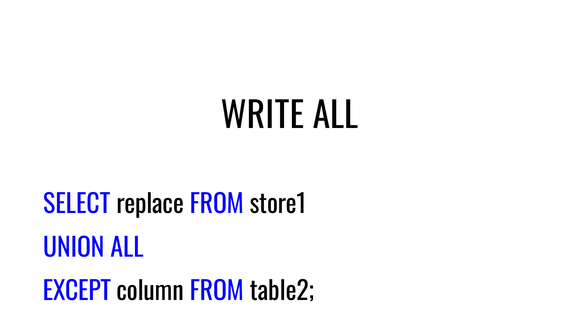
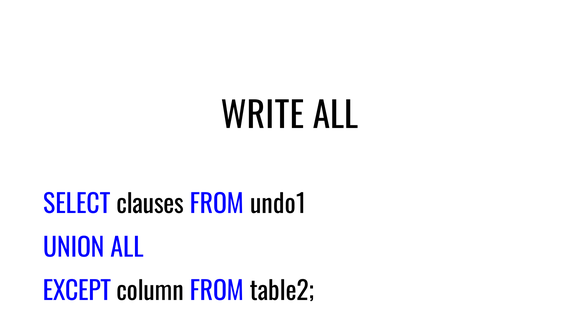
replace: replace -> clauses
store1: store1 -> undo1
